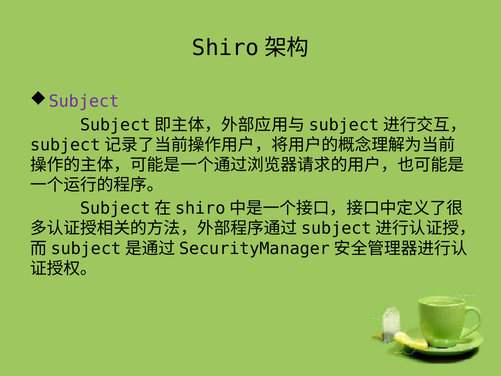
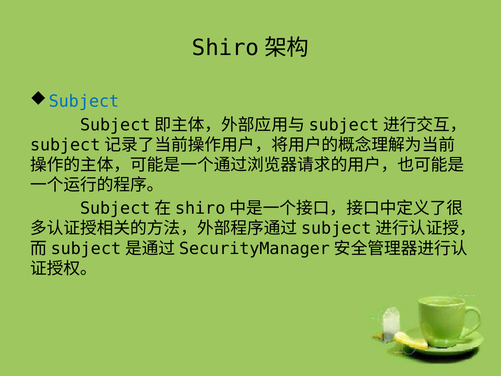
Subject colour: purple -> blue
